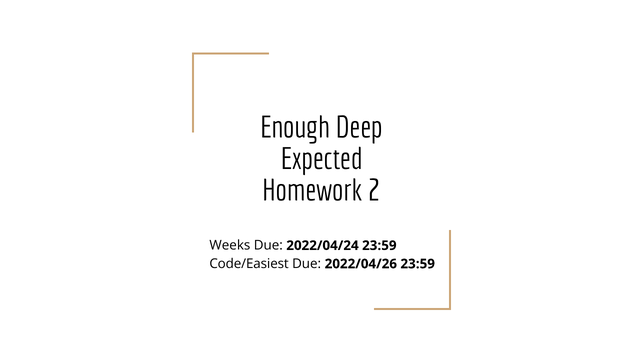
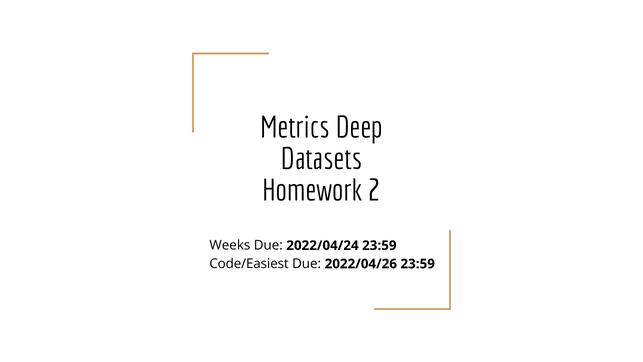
Enough: Enough -> Metrics
Expected: Expected -> Datasets
